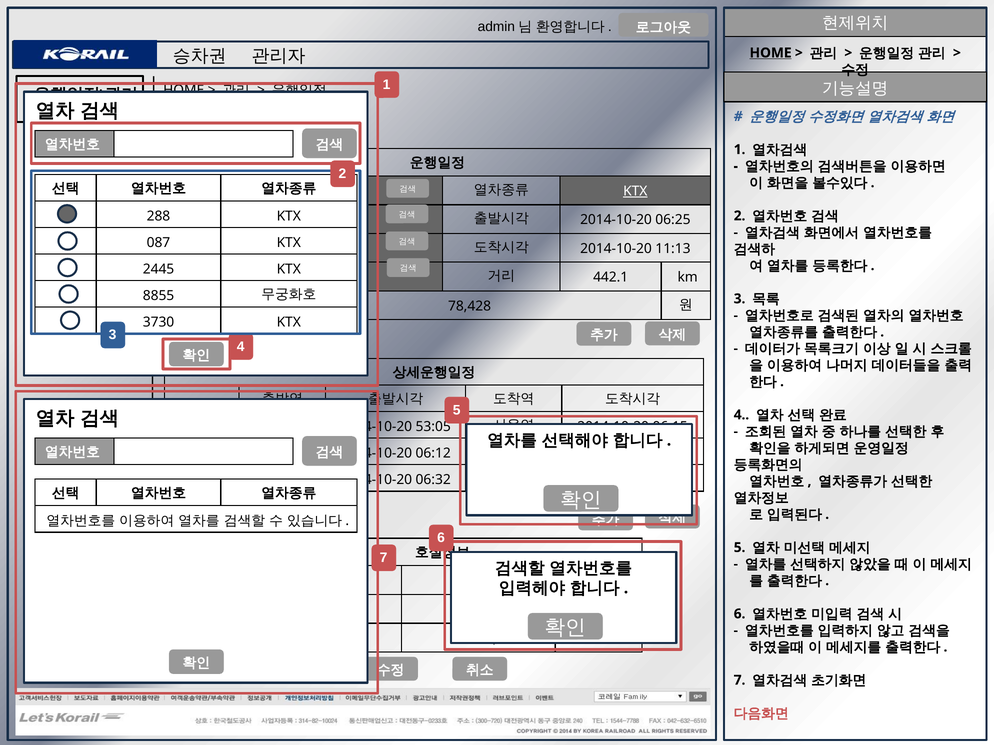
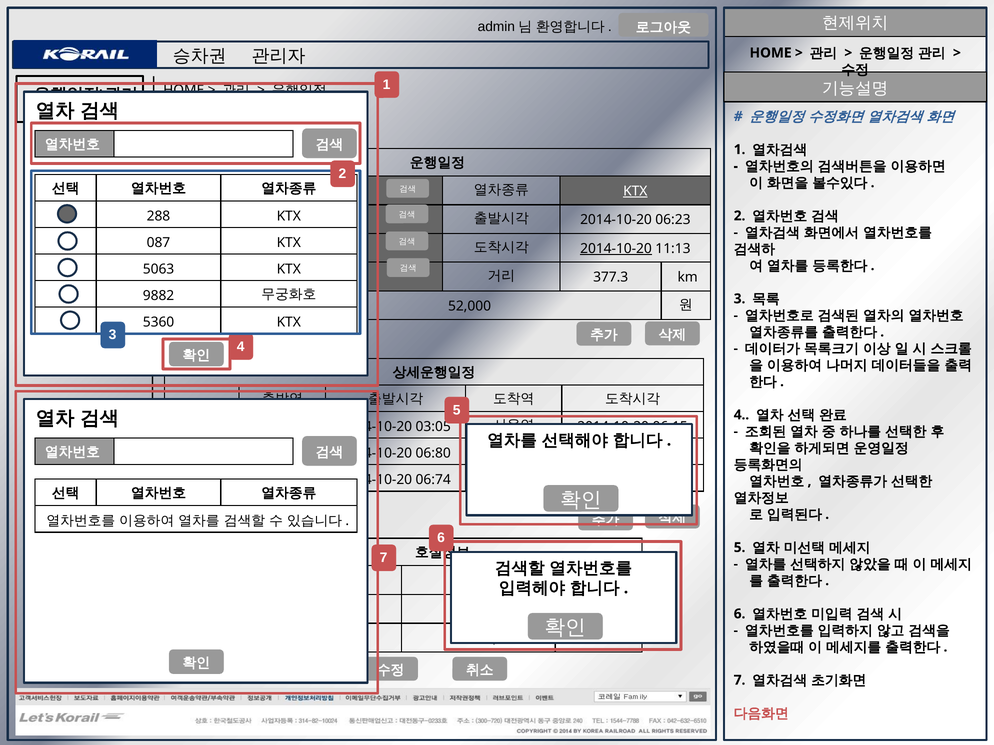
HOME at (771, 53) underline: present -> none
06:25: 06:25 -> 06:23
2014-10-20 at (616, 249) underline: none -> present
2445: 2445 -> 5063
442.1: 442.1 -> 377.3
8855: 8855 -> 9882
78,428: 78,428 -> 52,000
3730: 3730 -> 5360
53:05: 53:05 -> 03:05
06:12: 06:12 -> 06:80
06:32: 06:32 -> 06:74
